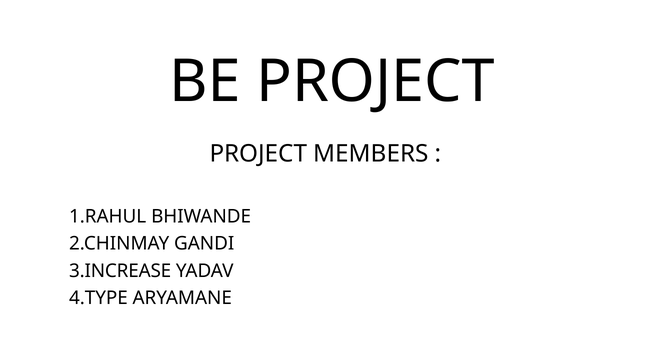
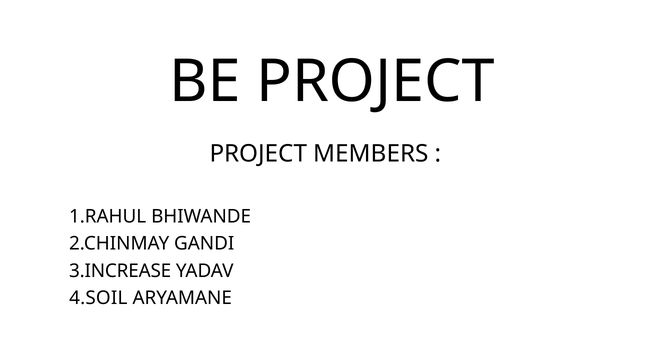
4.TYPE: 4.TYPE -> 4.SOIL
